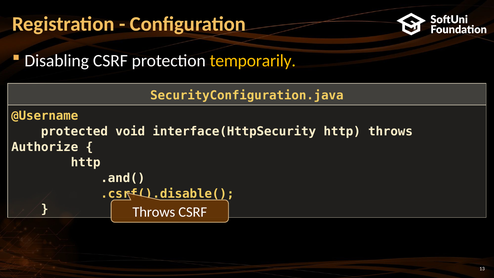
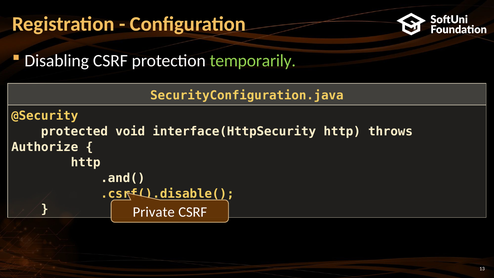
temporarily colour: yellow -> light green
@Username: @Username -> @Security
Throws at (154, 212): Throws -> Private
